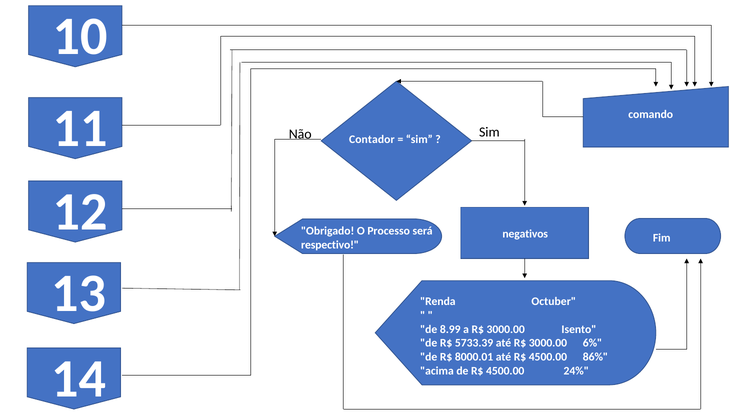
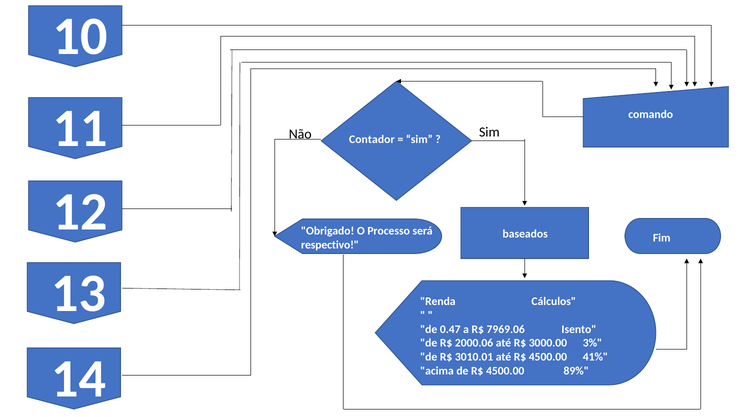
negativos: negativos -> baseados
Octuber: Octuber -> Cálculos
8.99: 8.99 -> 0.47
a R$ 3000.00: 3000.00 -> 7969.06
5733.39: 5733.39 -> 2000.06
6%: 6% -> 3%
8000.01: 8000.01 -> 3010.01
86%: 86% -> 41%
24%: 24% -> 89%
